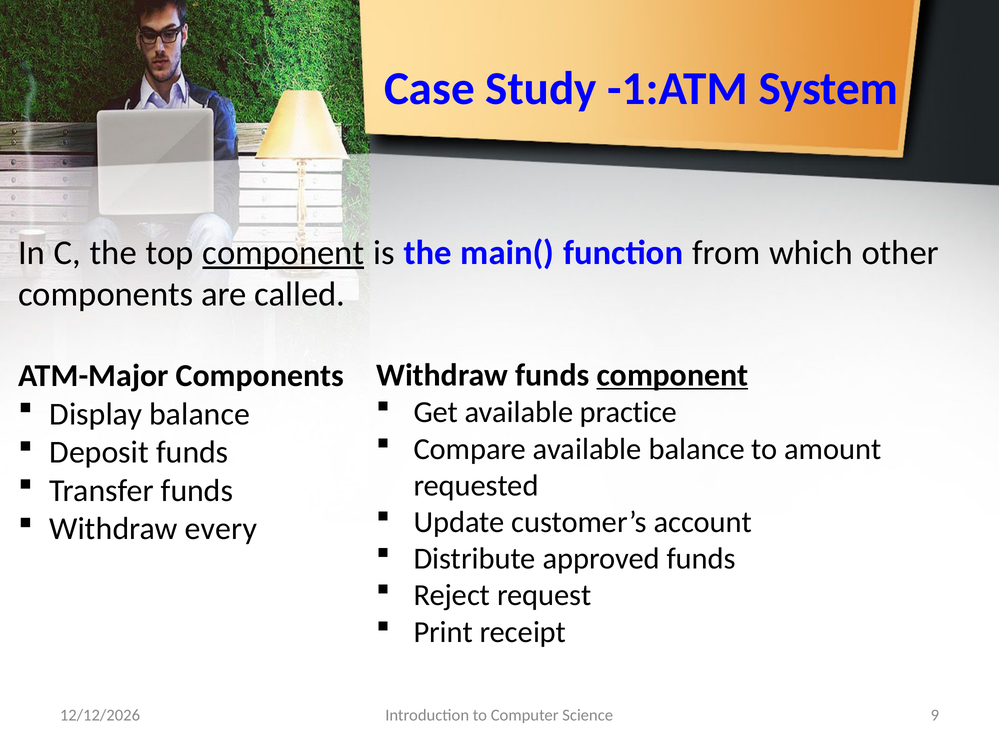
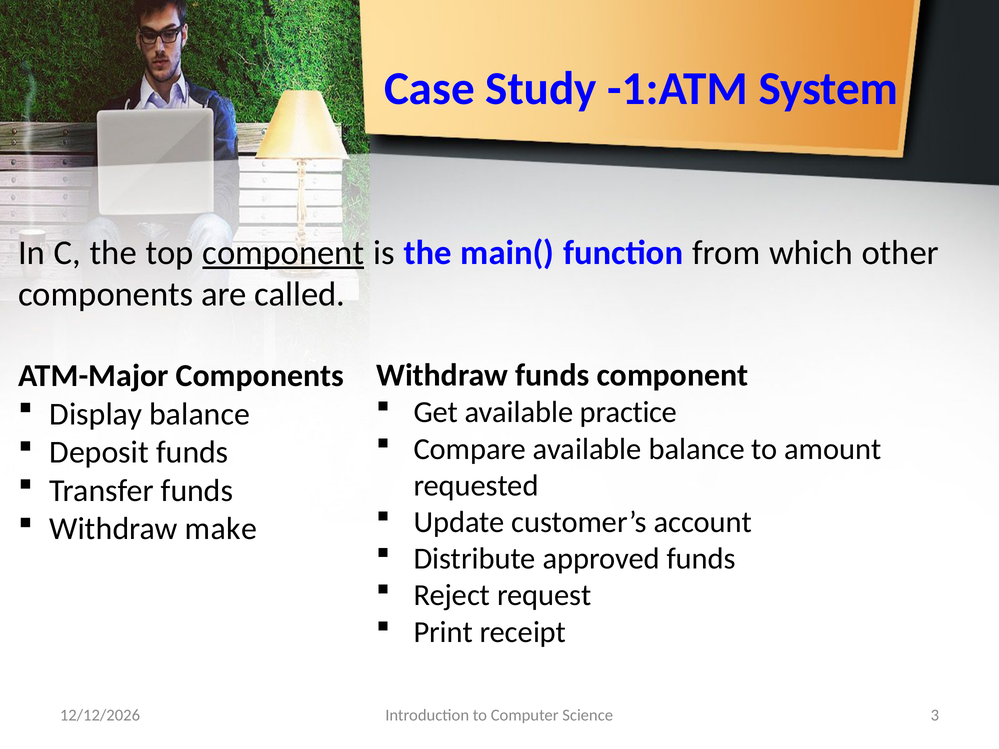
component at (672, 375) underline: present -> none
every: every -> make
9: 9 -> 3
